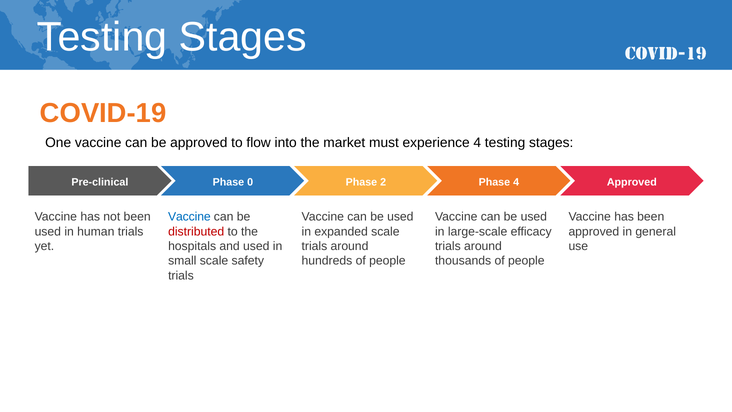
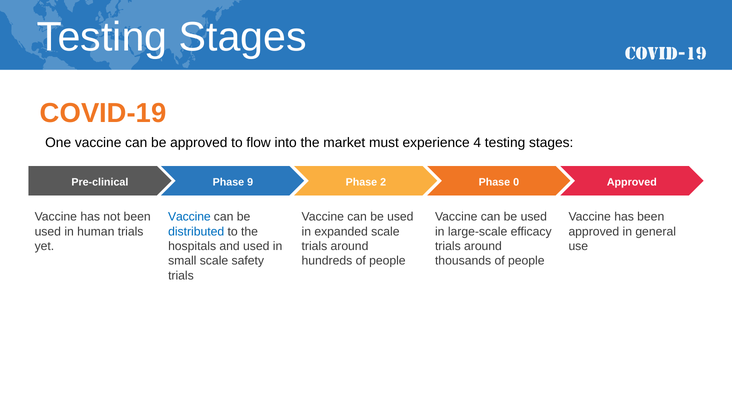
0: 0 -> 9
Phase 4: 4 -> 0
distributed colour: red -> blue
